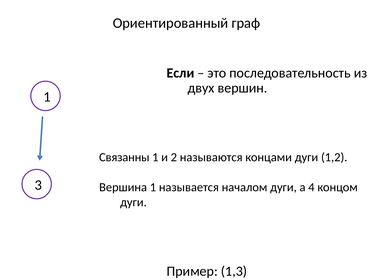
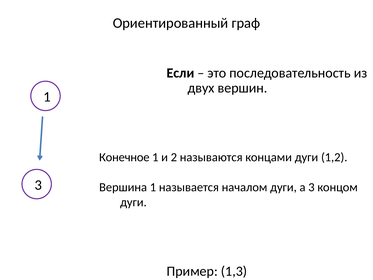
Связанны: Связанны -> Конечное
а 4: 4 -> 3
